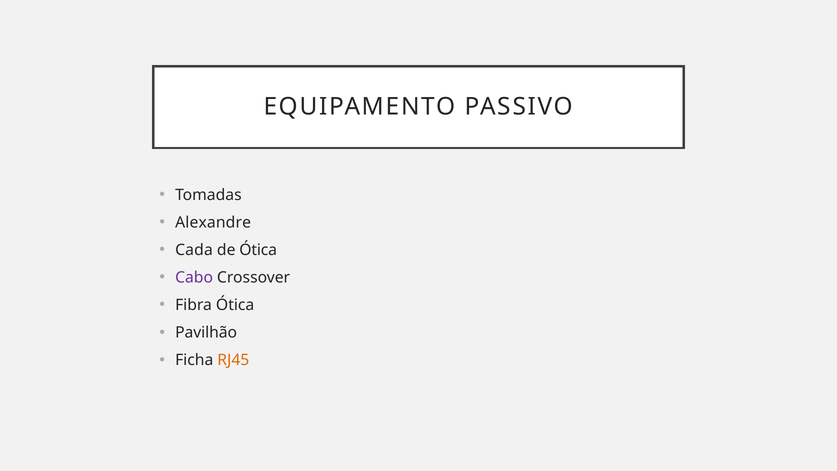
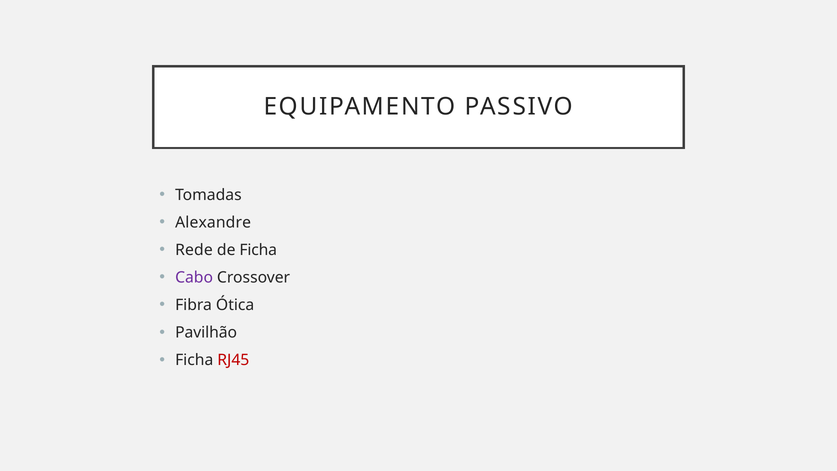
Cada: Cada -> Rede
de Ótica: Ótica -> Ficha
RJ45 colour: orange -> red
